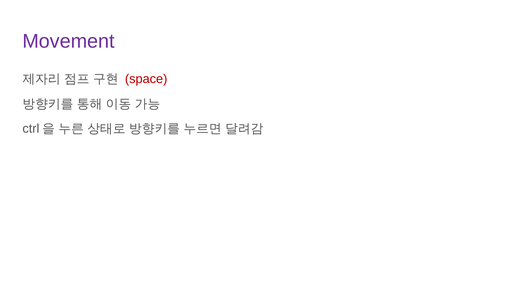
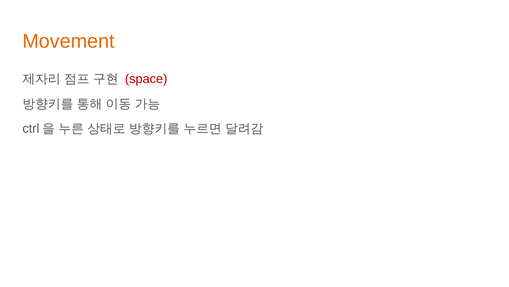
Movement colour: purple -> orange
